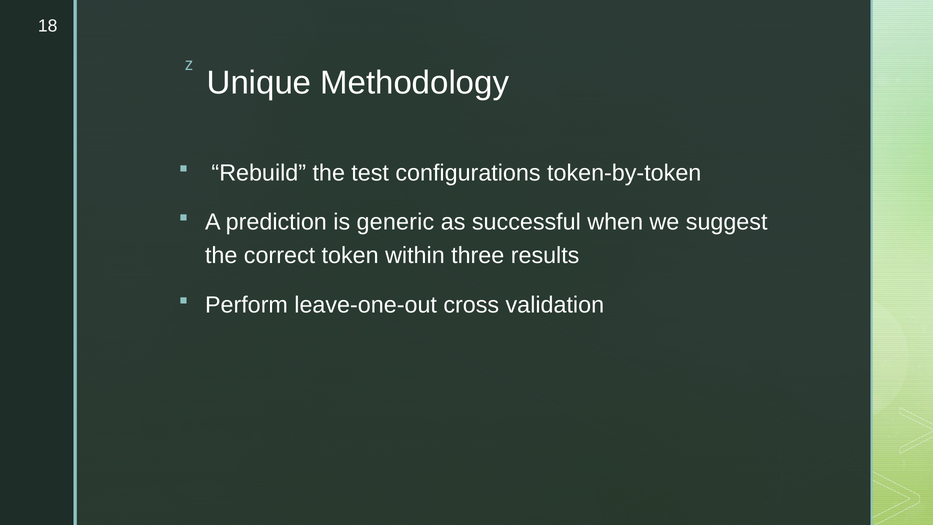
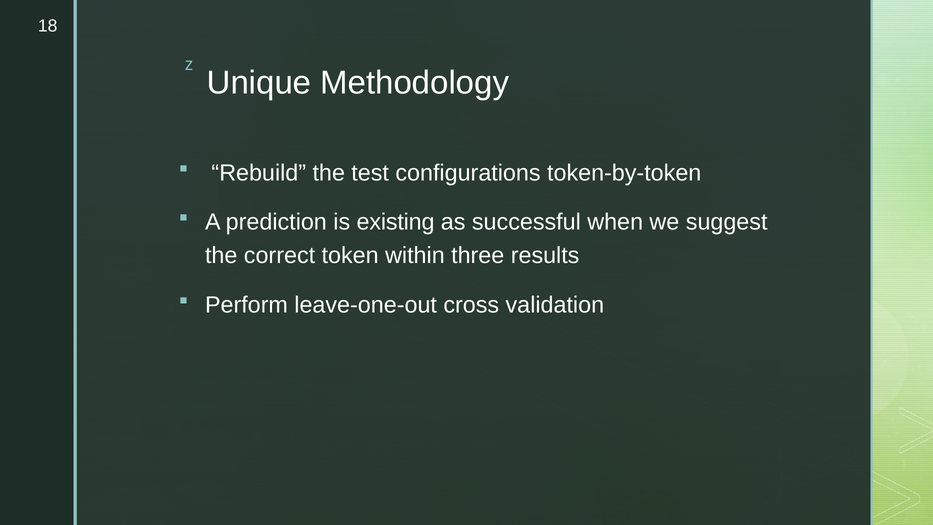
generic: generic -> existing
